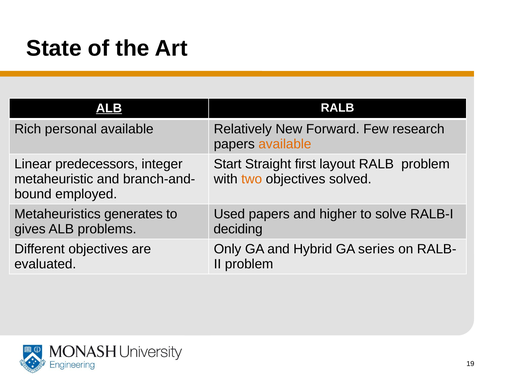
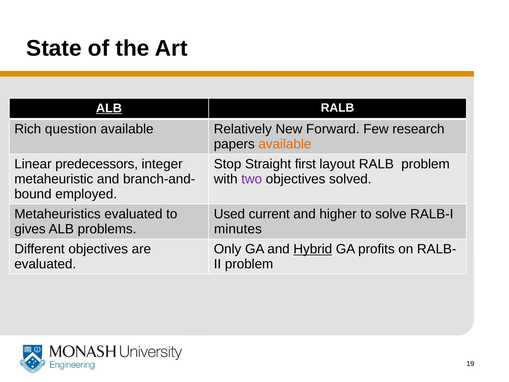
personal: personal -> question
Start: Start -> Stop
two colour: orange -> purple
Metaheuristics generates: generates -> evaluated
Used papers: papers -> current
deciding: deciding -> minutes
Hybrid underline: none -> present
series: series -> profits
